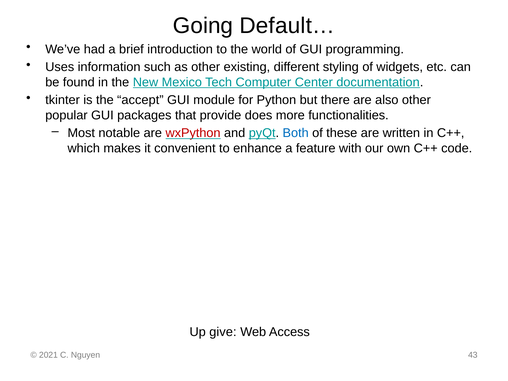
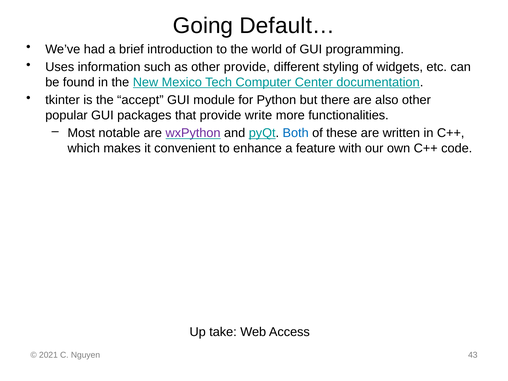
other existing: existing -> provide
does: does -> write
wxPython colour: red -> purple
give: give -> take
